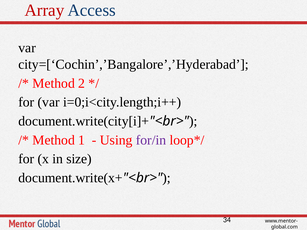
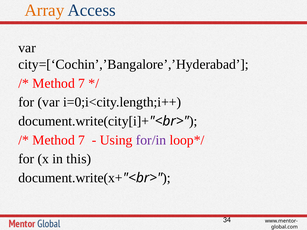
Array colour: red -> orange
2 at (82, 83): 2 -> 7
1 at (82, 140): 1 -> 7
size: size -> this
